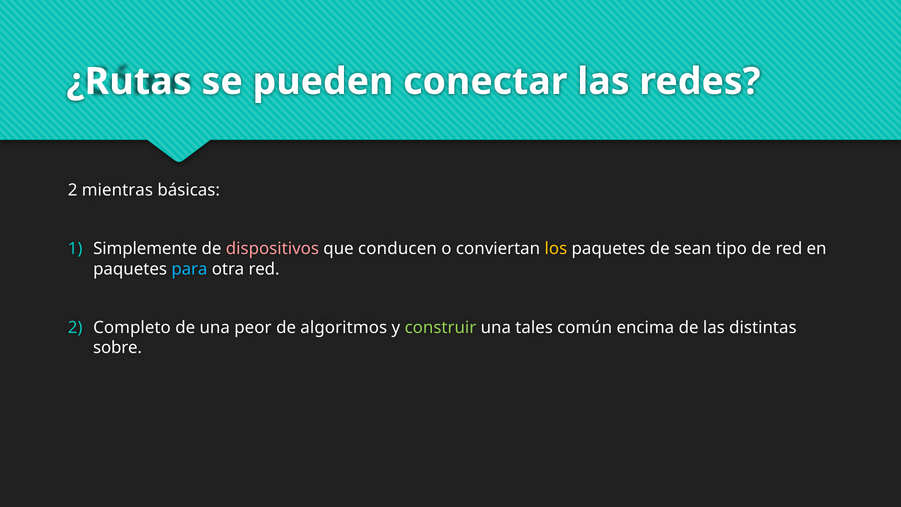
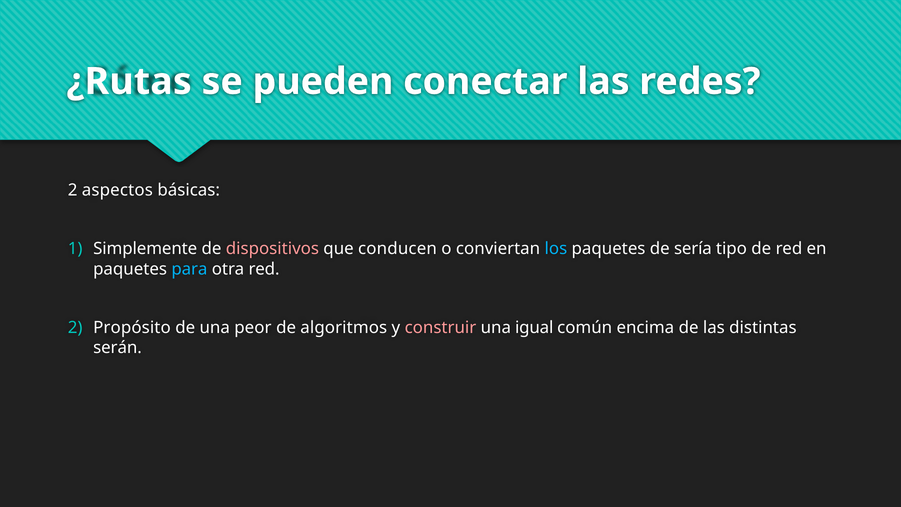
mientras: mientras -> aspectos
los colour: yellow -> light blue
sean: sean -> sería
Completo: Completo -> Propósito
construir colour: light green -> pink
tales: tales -> igual
sobre: sobre -> serán
